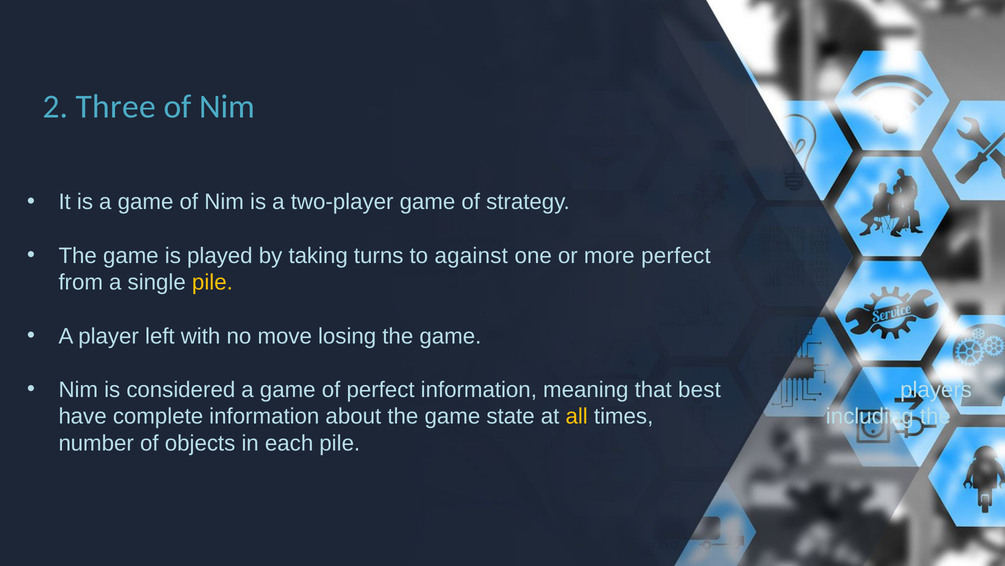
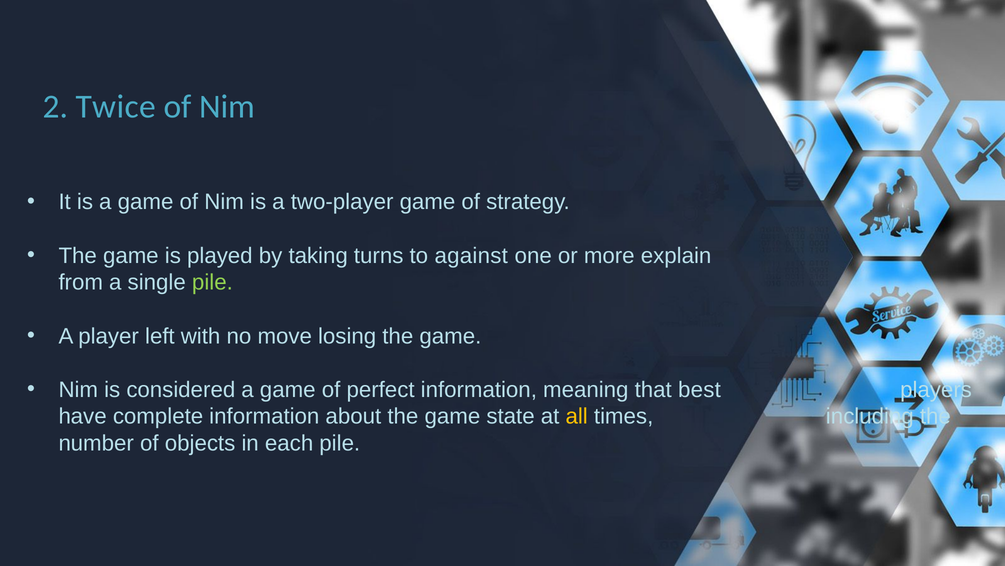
Three: Three -> Twice
more perfect: perfect -> explain
pile at (212, 282) colour: yellow -> light green
